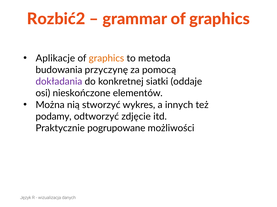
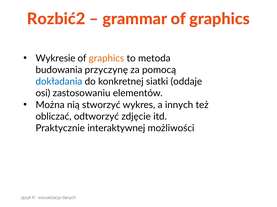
Aplikacje: Aplikacje -> Wykresie
dokładania colour: purple -> blue
nieskończone: nieskończone -> zastosowaniu
podamy: podamy -> obliczać
pogrupowane: pogrupowane -> interaktywnej
